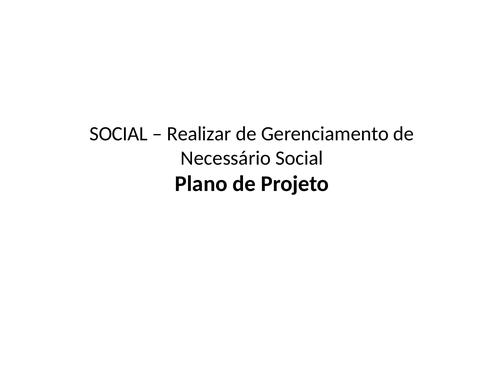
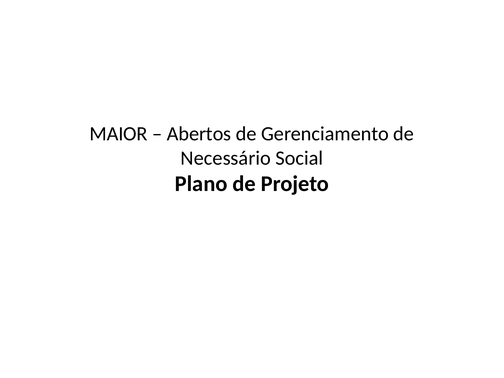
SOCIAL at (119, 134): SOCIAL -> MAIOR
Realizar: Realizar -> Abertos
